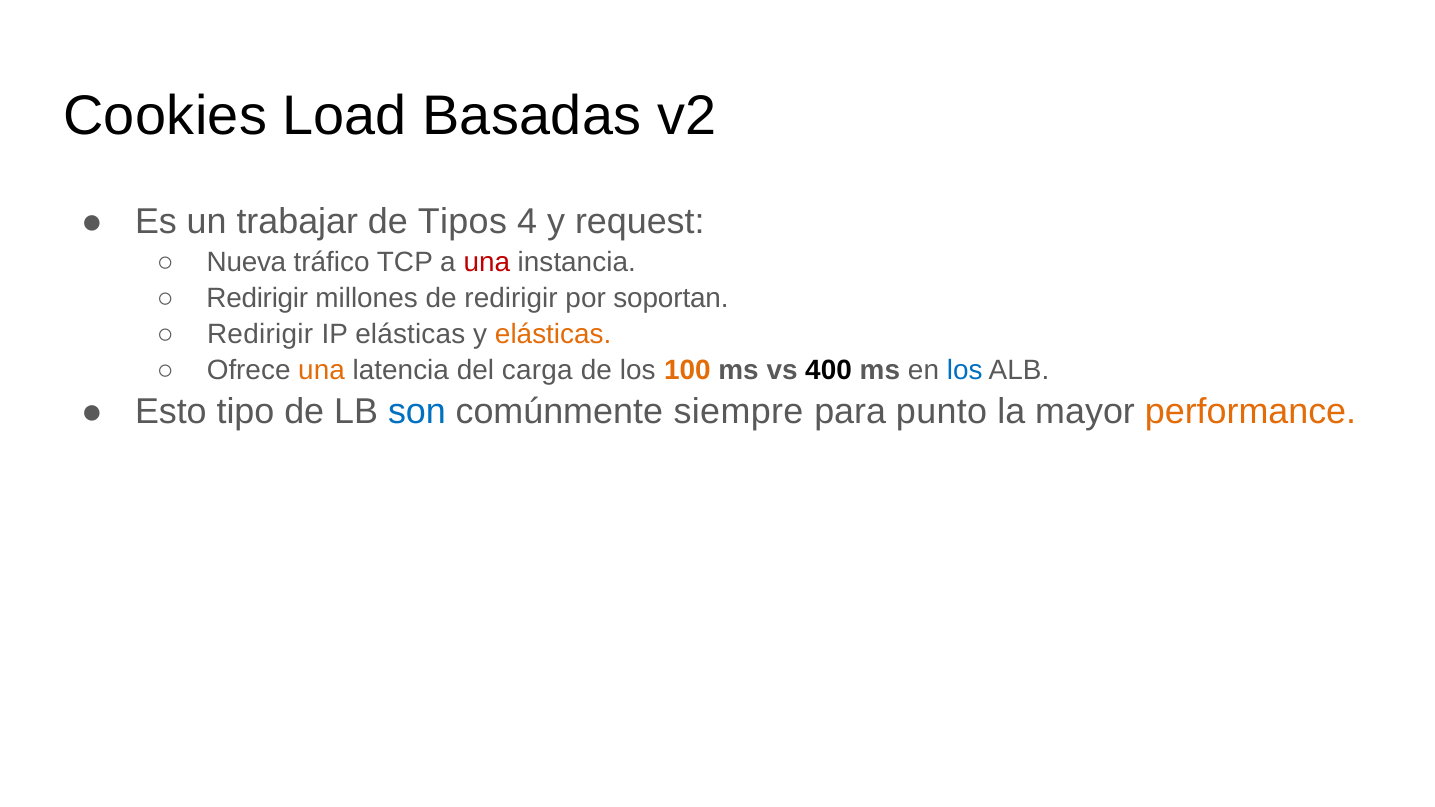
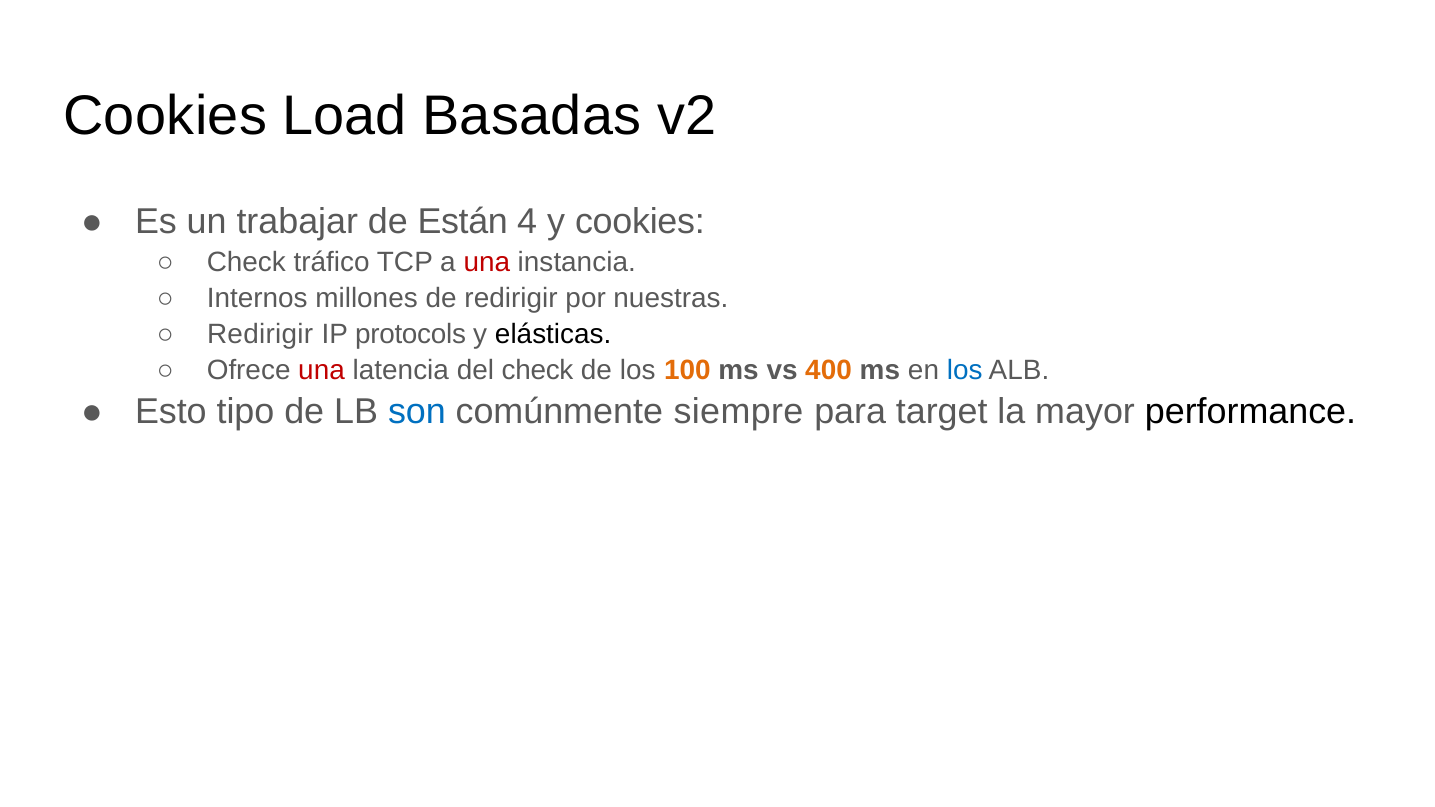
Tipos: Tipos -> Están
y request: request -> cookies
Nueva at (246, 262): Nueva -> Check
Redirigir at (257, 298): Redirigir -> Internos
soportan: soportan -> nuestras
IP elásticas: elásticas -> protocols
elásticas at (553, 334) colour: orange -> black
una at (322, 370) colour: orange -> red
del carga: carga -> check
400 colour: black -> orange
punto: punto -> target
performance colour: orange -> black
